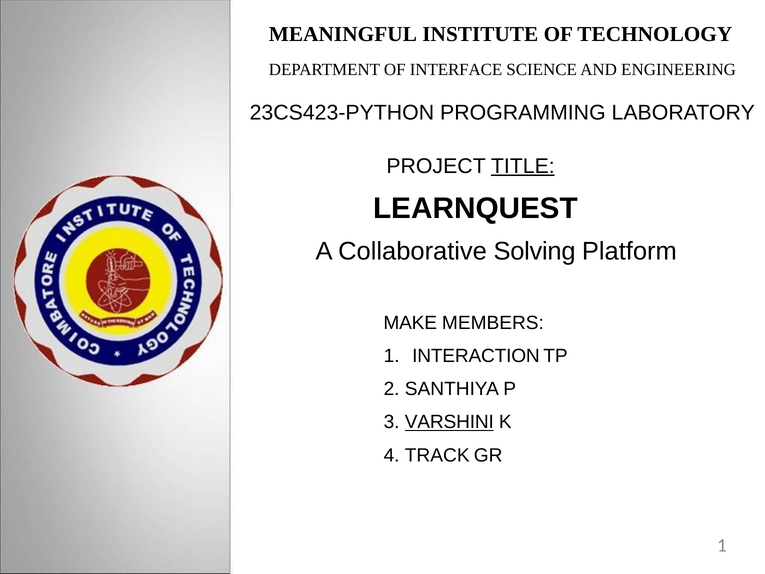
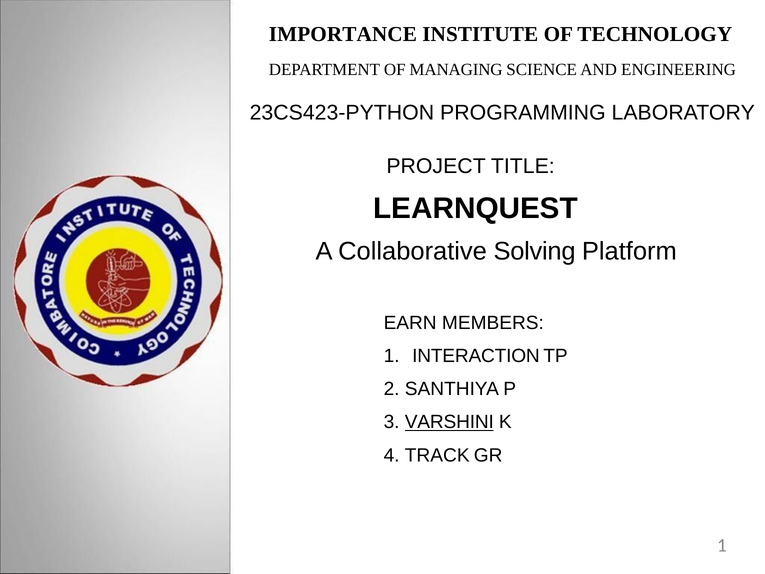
MEANINGFUL: MEANINGFUL -> IMPORTANCE
INTERFACE: INTERFACE -> MANAGING
TITLE underline: present -> none
MAKE: MAKE -> EARN
